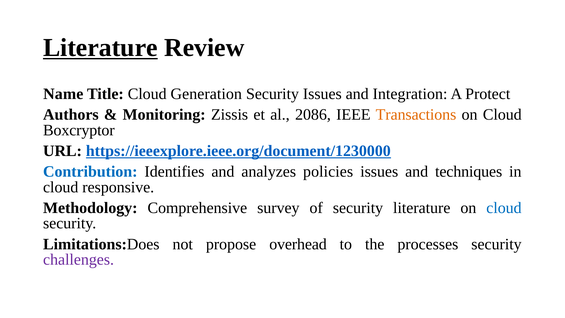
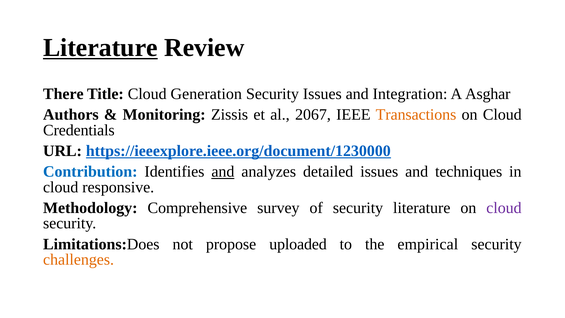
Name: Name -> There
Protect: Protect -> Asghar
2086: 2086 -> 2067
Boxcryptor: Boxcryptor -> Credentials
and at (223, 172) underline: none -> present
policies: policies -> detailed
cloud at (504, 208) colour: blue -> purple
overhead: overhead -> uploaded
processes: processes -> empirical
challenges colour: purple -> orange
